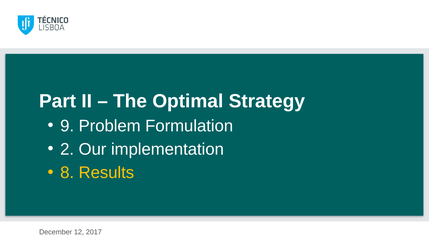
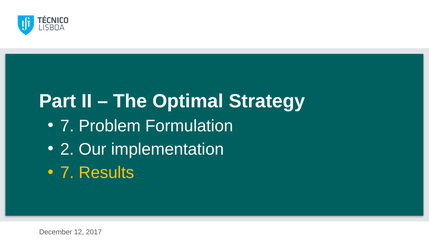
9 at (67, 126): 9 -> 7
8 at (67, 172): 8 -> 7
